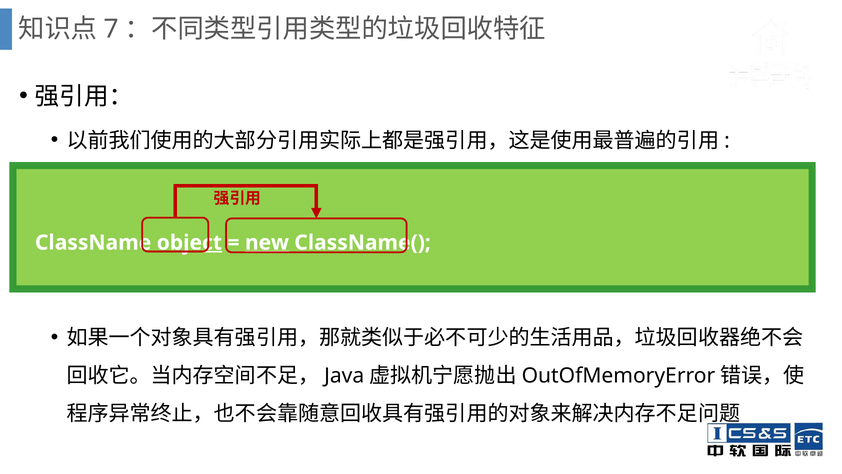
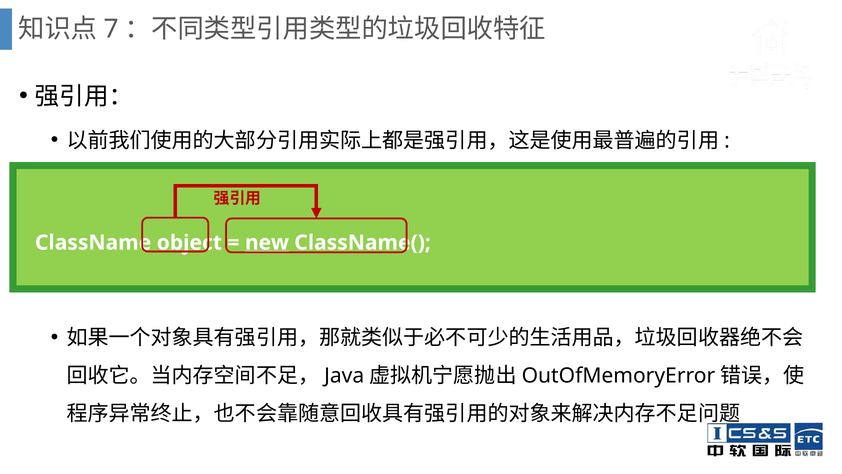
object underline: present -> none
